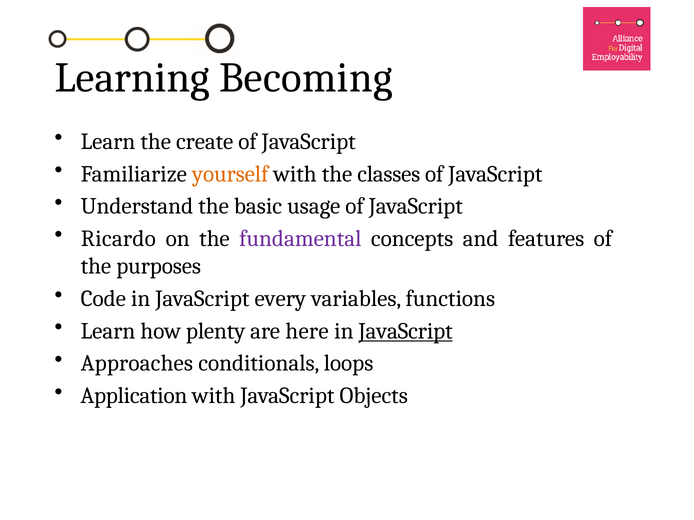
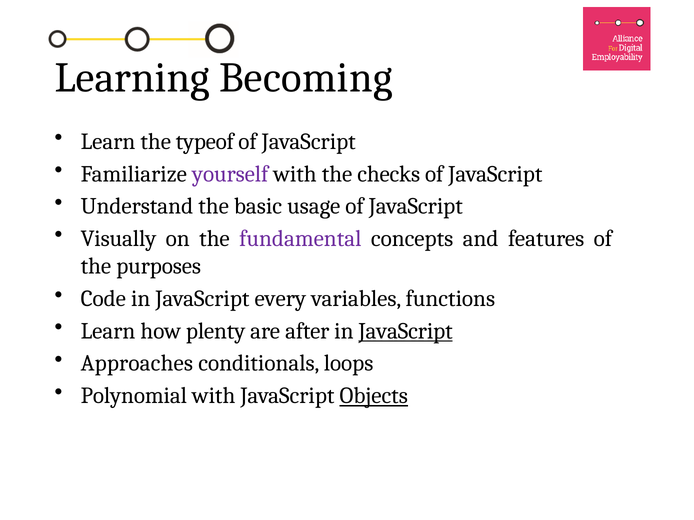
create: create -> typeof
yourself colour: orange -> purple
classes: classes -> checks
Ricardo: Ricardo -> Visually
here: here -> after
Application: Application -> Polynomial
Objects underline: none -> present
